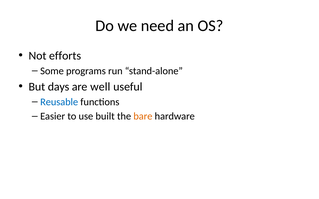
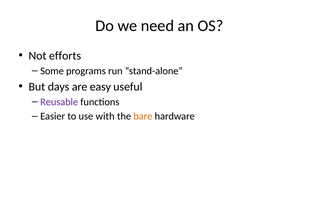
well: well -> easy
Reusable colour: blue -> purple
built: built -> with
